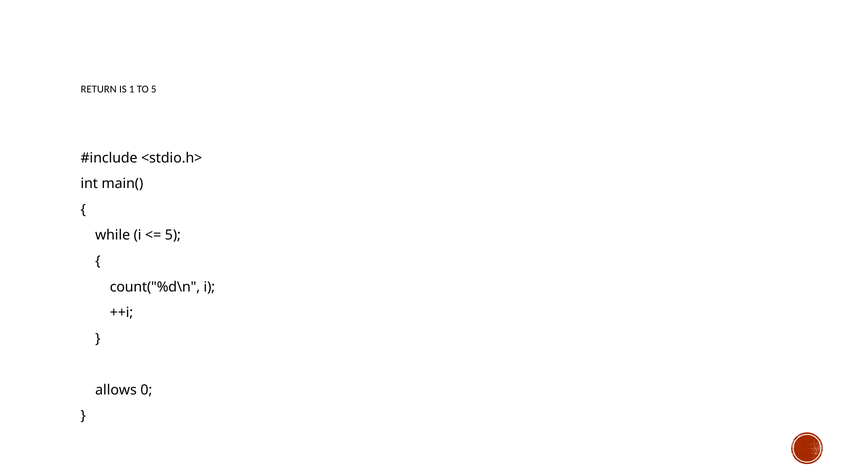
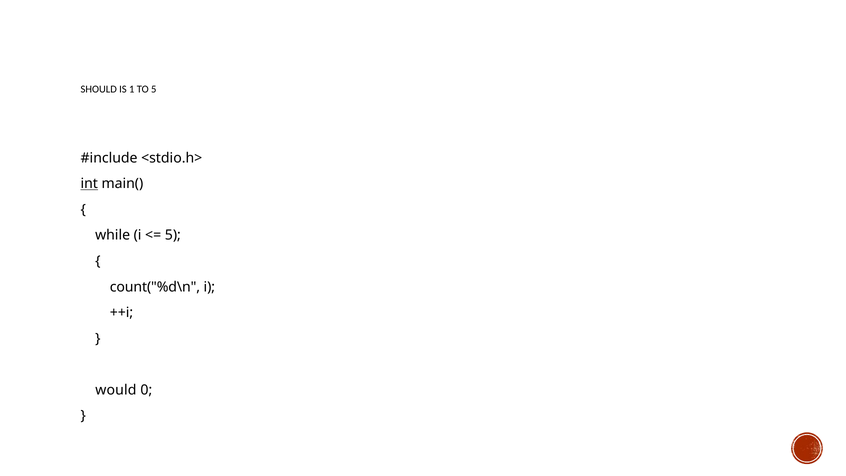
RETURN: RETURN -> SHOULD
int underline: none -> present
allows: allows -> would
